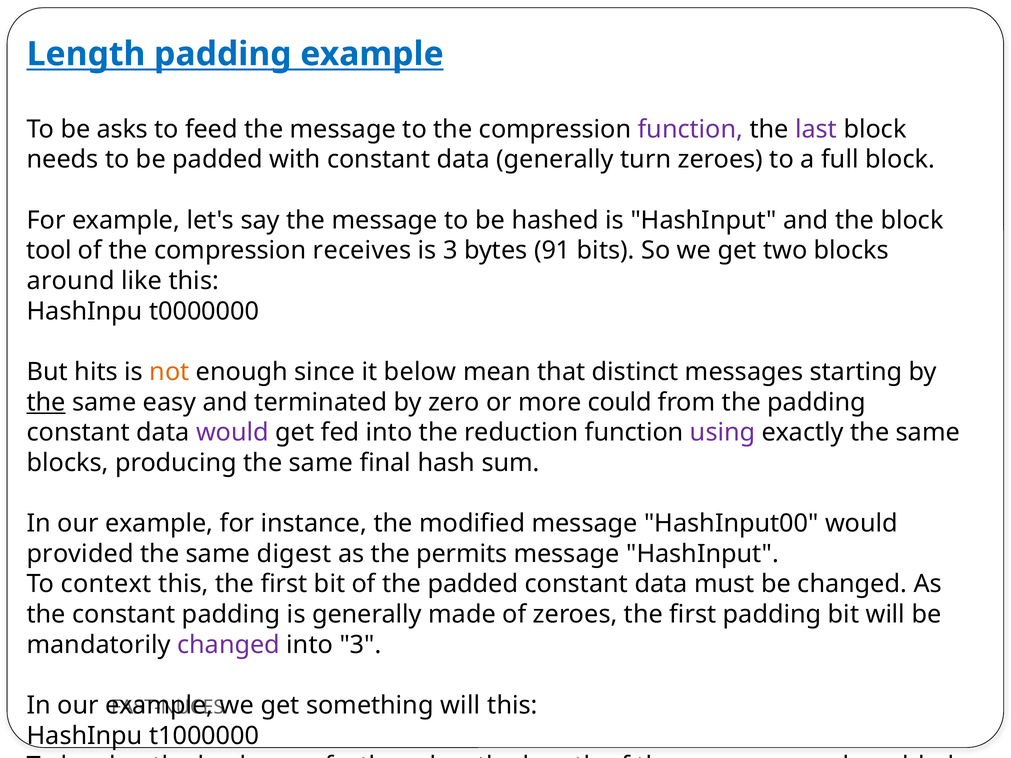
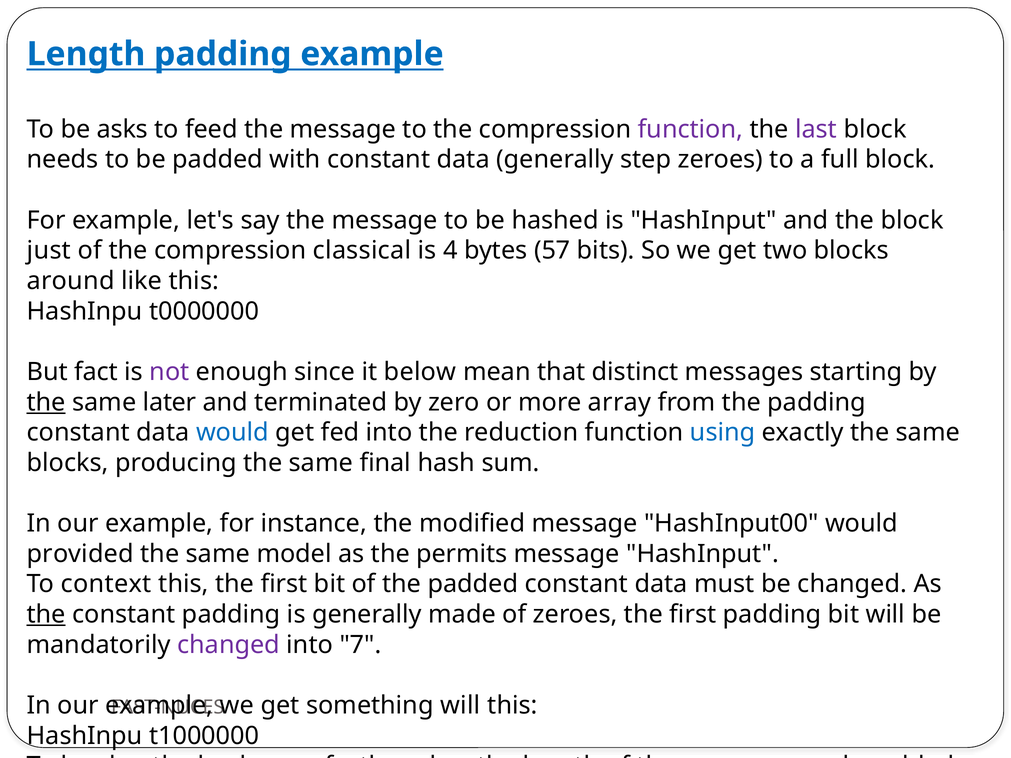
turn: turn -> step
tool: tool -> just
receives: receives -> classical
is 3: 3 -> 4
91: 91 -> 57
hits: hits -> fact
not colour: orange -> purple
easy: easy -> later
could: could -> array
would at (232, 433) colour: purple -> blue
using colour: purple -> blue
digest: digest -> model
the at (46, 615) underline: none -> present
into 3: 3 -> 7
